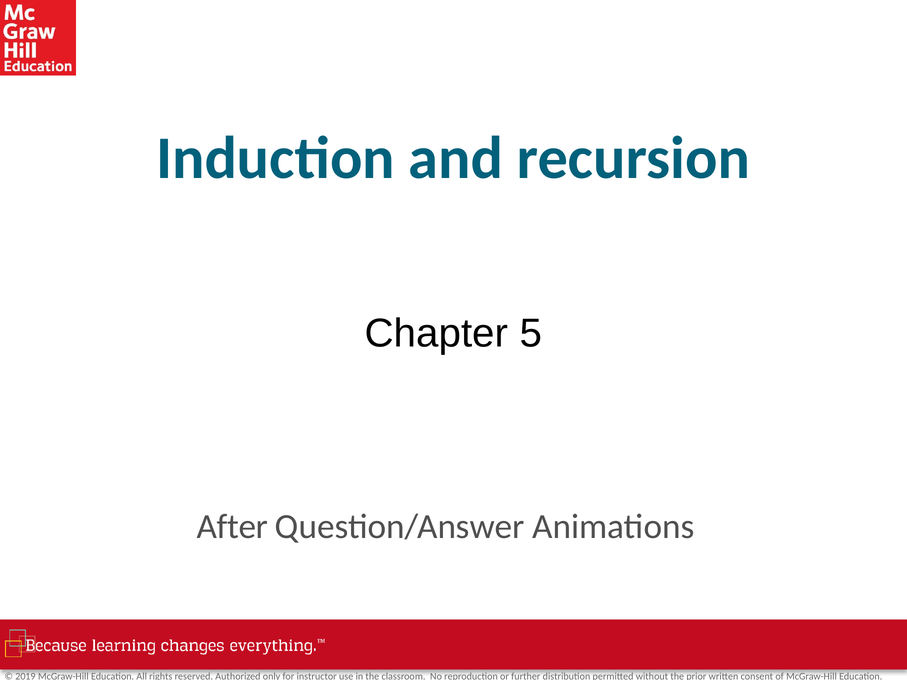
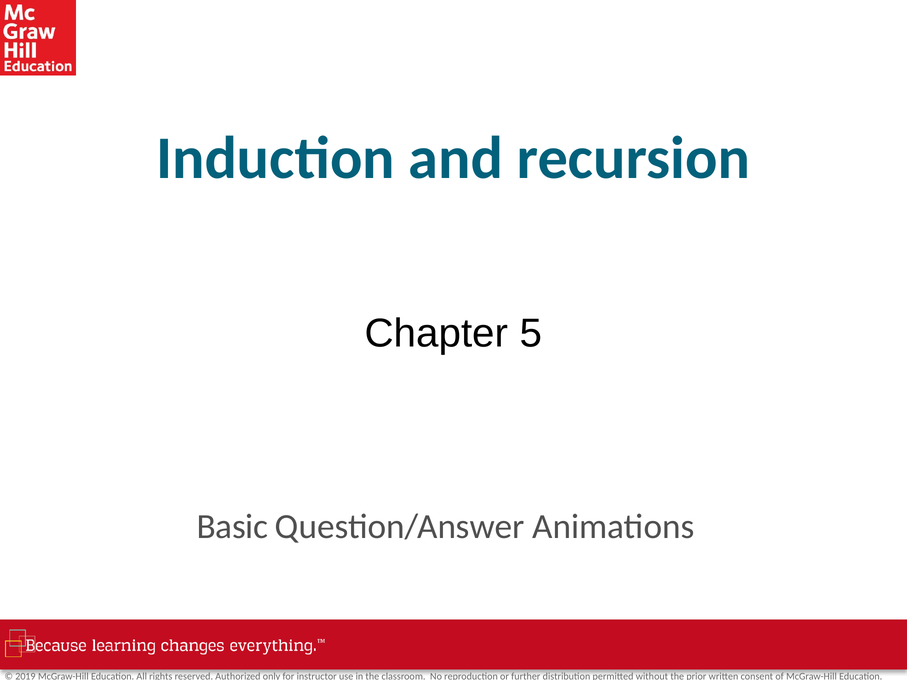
After: After -> Basic
